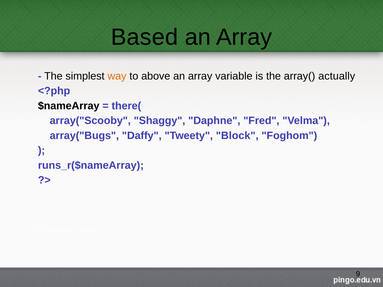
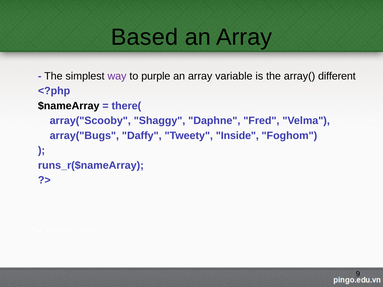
way colour: orange -> purple
above: above -> purple
actually: actually -> different
Block: Block -> Inside
